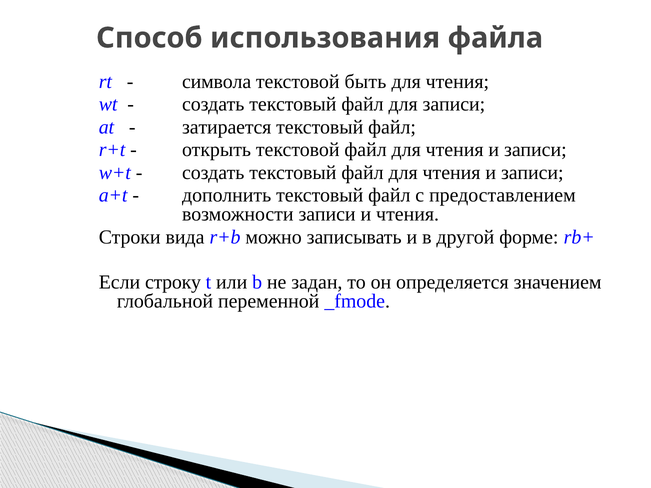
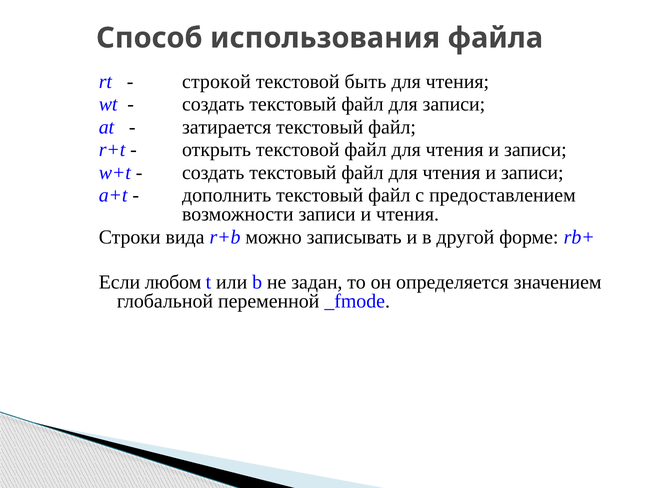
символа: символа -> строкой
строку: строку -> любом
